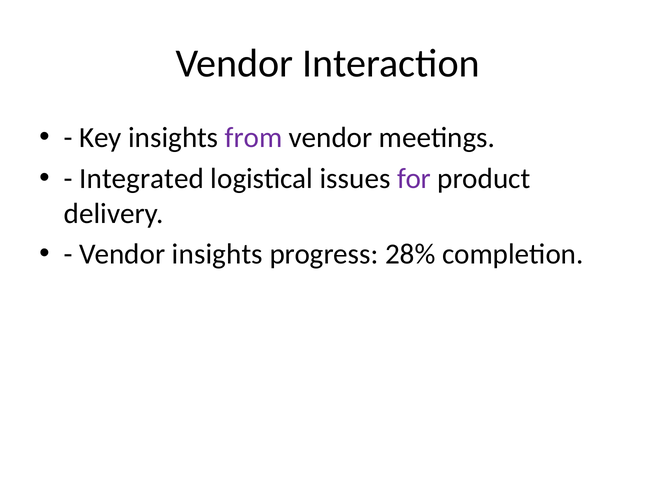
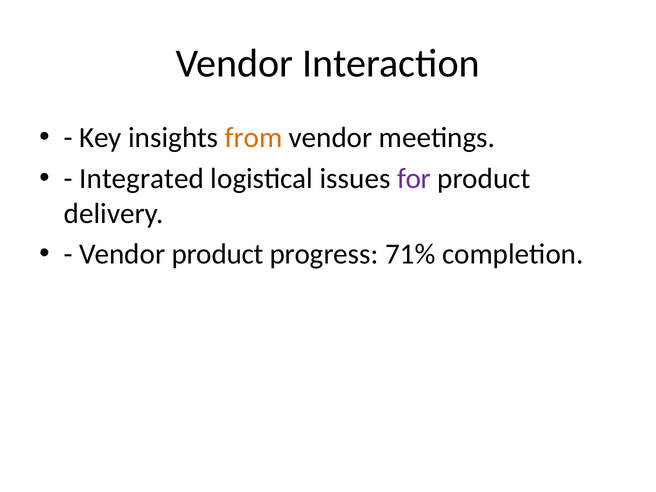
from colour: purple -> orange
Vendor insights: insights -> product
28%: 28% -> 71%
